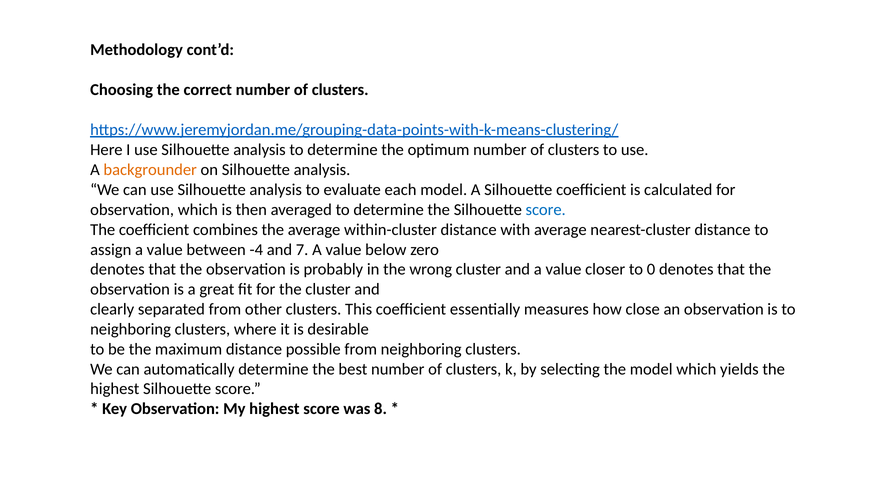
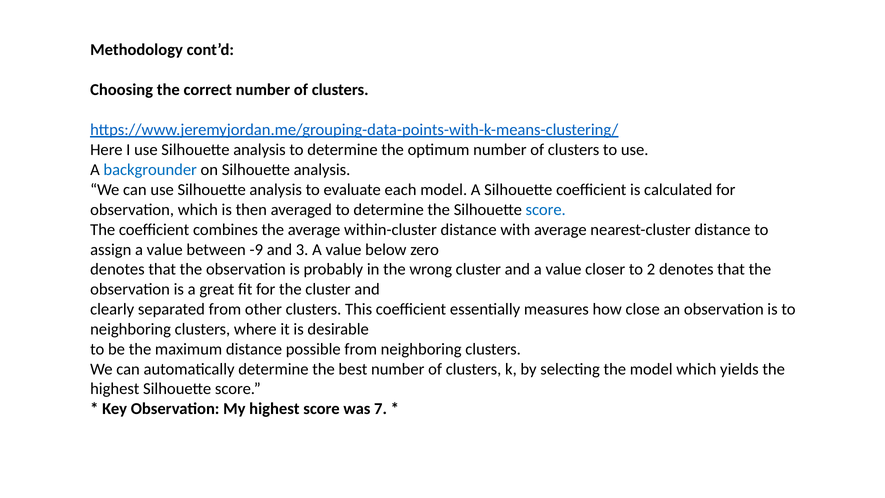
backgrounder colour: orange -> blue
-4: -4 -> -9
7: 7 -> 3
0: 0 -> 2
8: 8 -> 7
